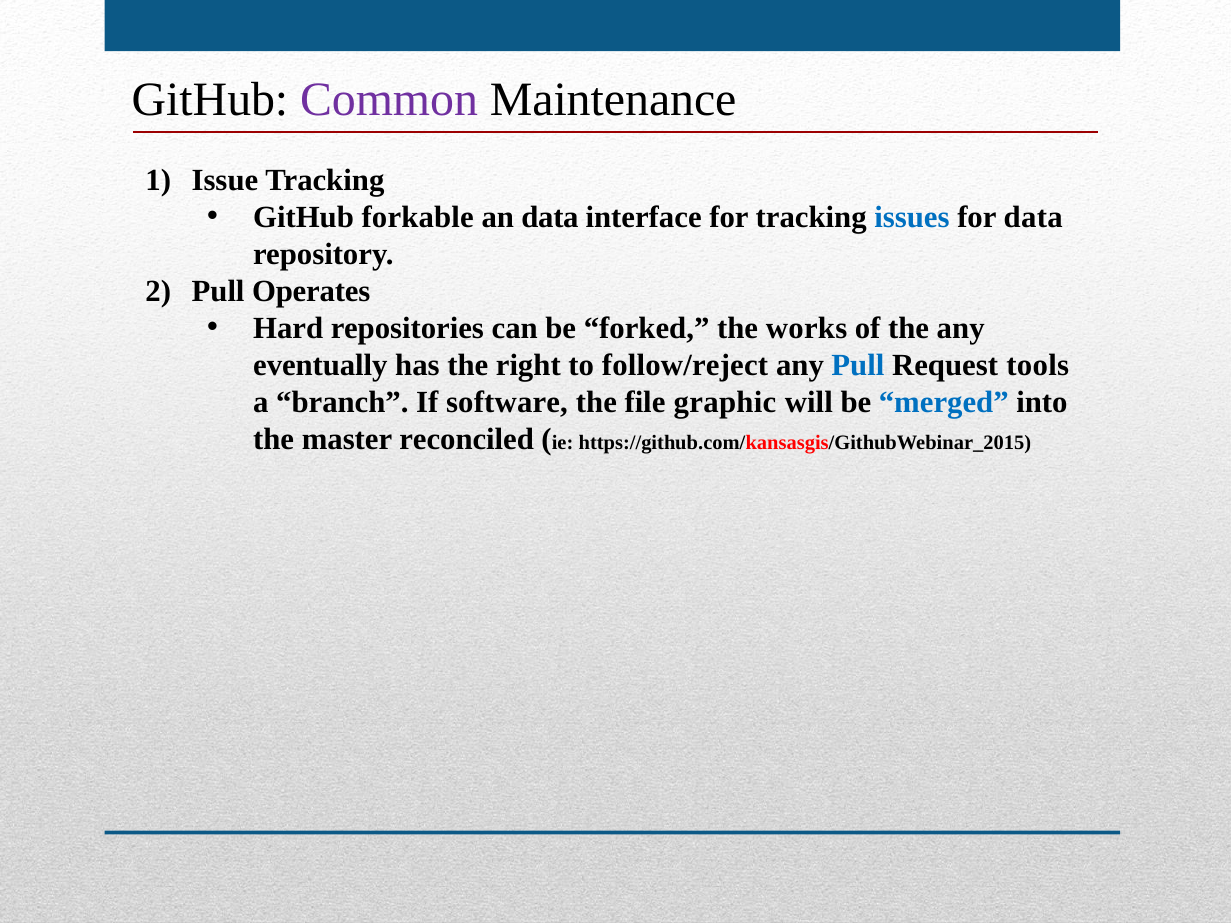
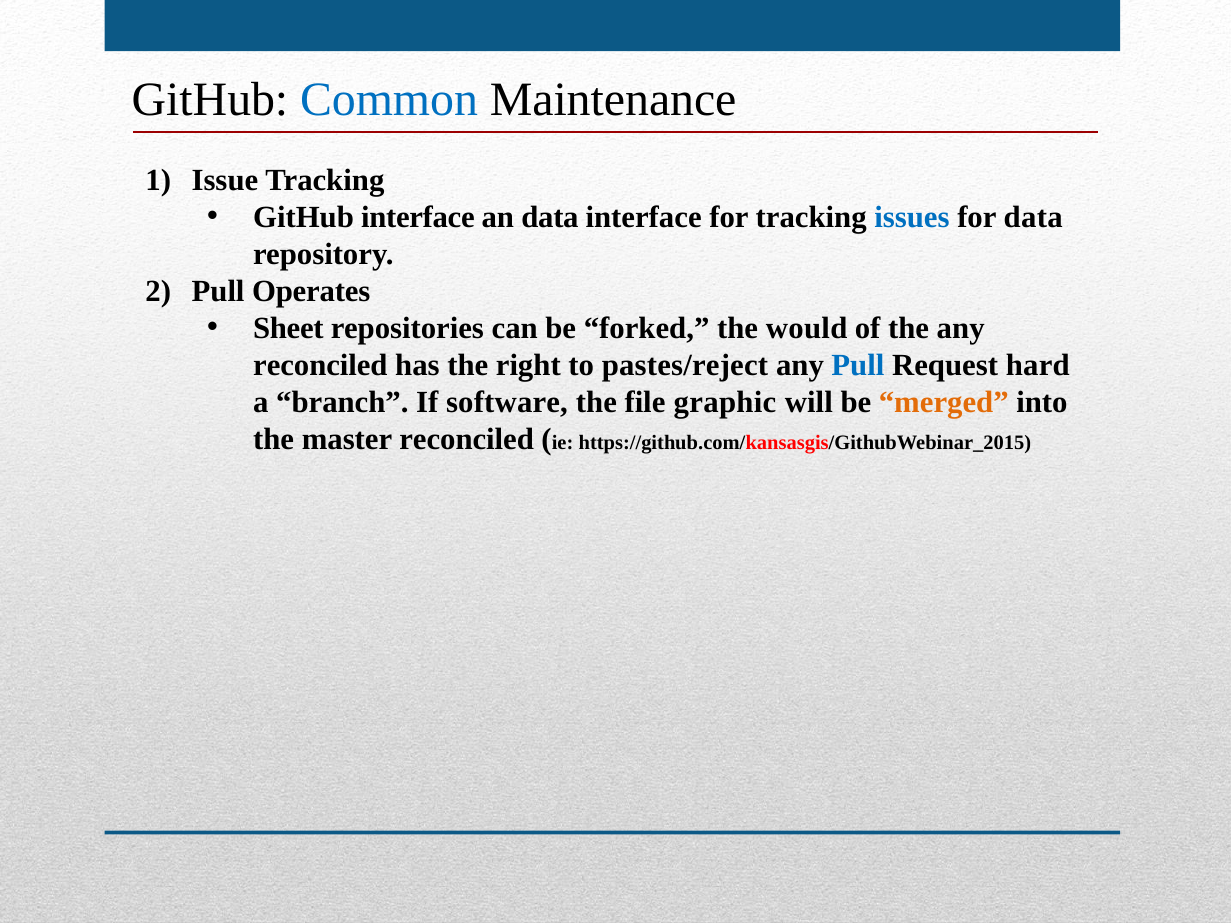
Common colour: purple -> blue
GitHub forkable: forkable -> interface
Hard: Hard -> Sheet
works: works -> would
eventually at (320, 365): eventually -> reconciled
follow/reject: follow/reject -> pastes/reject
tools: tools -> hard
merged colour: blue -> orange
